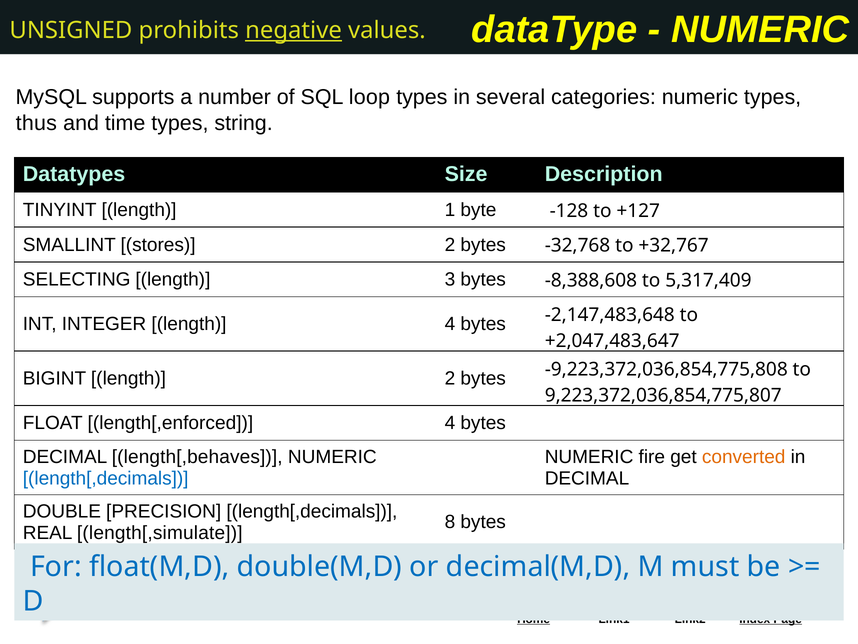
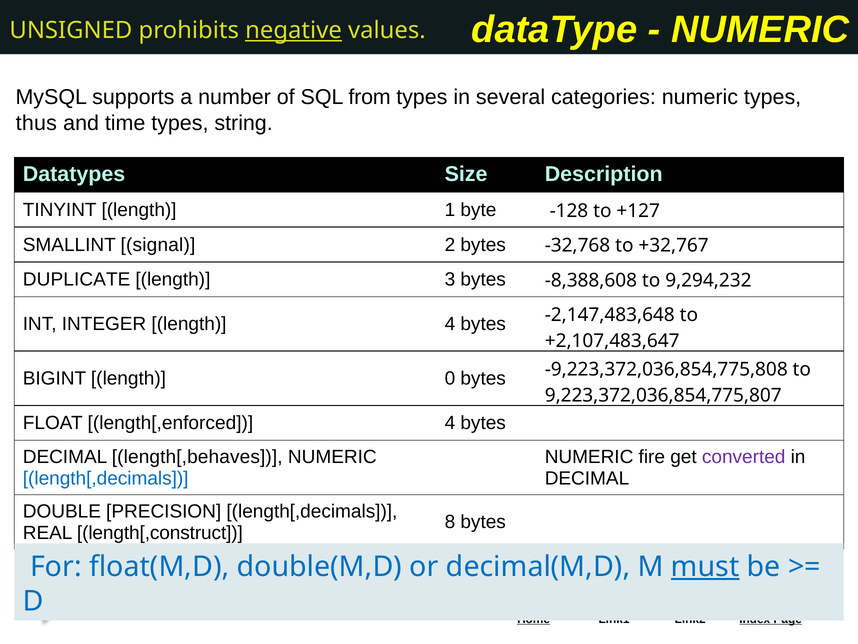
loop: loop -> from
stores: stores -> signal
SELECTING: SELECTING -> DUPLICATE
5,317,409: 5,317,409 -> 9,294,232
+2,047,483,647: +2,047,483,647 -> +2,107,483,647
length 2: 2 -> 0
converted colour: orange -> purple
length[,simulate: length[,simulate -> length[,construct
must underline: none -> present
